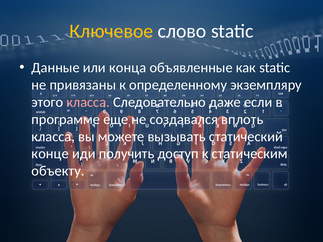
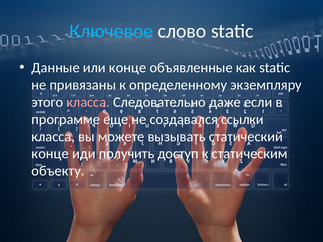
Ключевое colour: yellow -> light blue
или конца: конца -> конце
вплоть: вплоть -> ссылки
